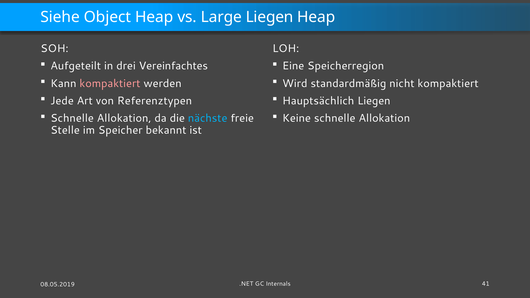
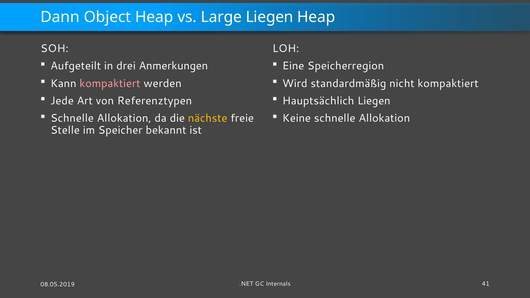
Siehe: Siehe -> Dann
Vereinfachtes: Vereinfachtes -> Anmerkungen
nächste colour: light blue -> yellow
